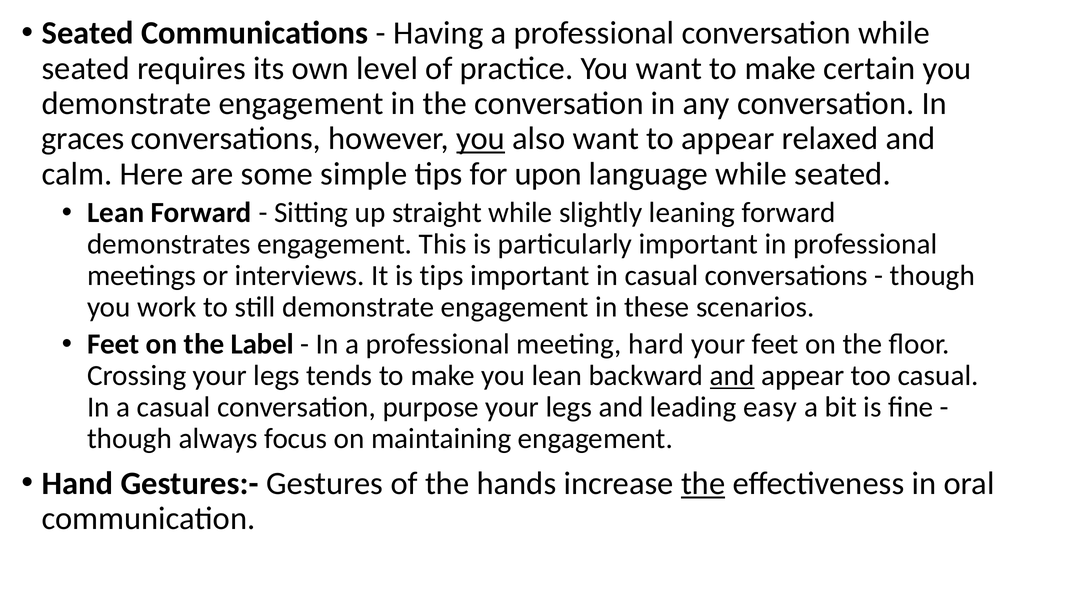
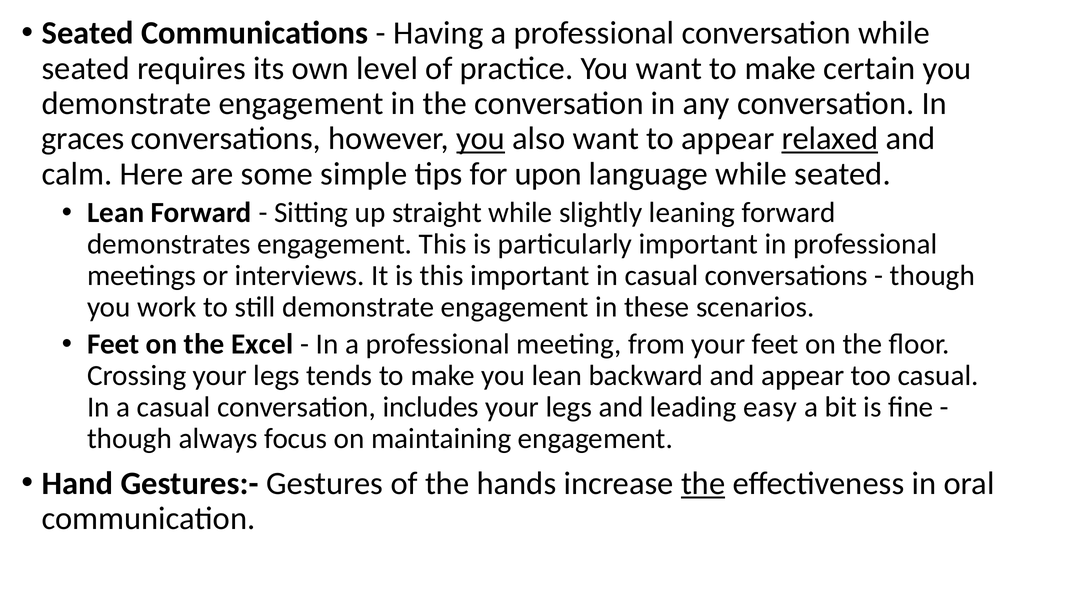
relaxed underline: none -> present
is tips: tips -> this
Label: Label -> Excel
hard: hard -> from
and at (732, 376) underline: present -> none
purpose: purpose -> includes
